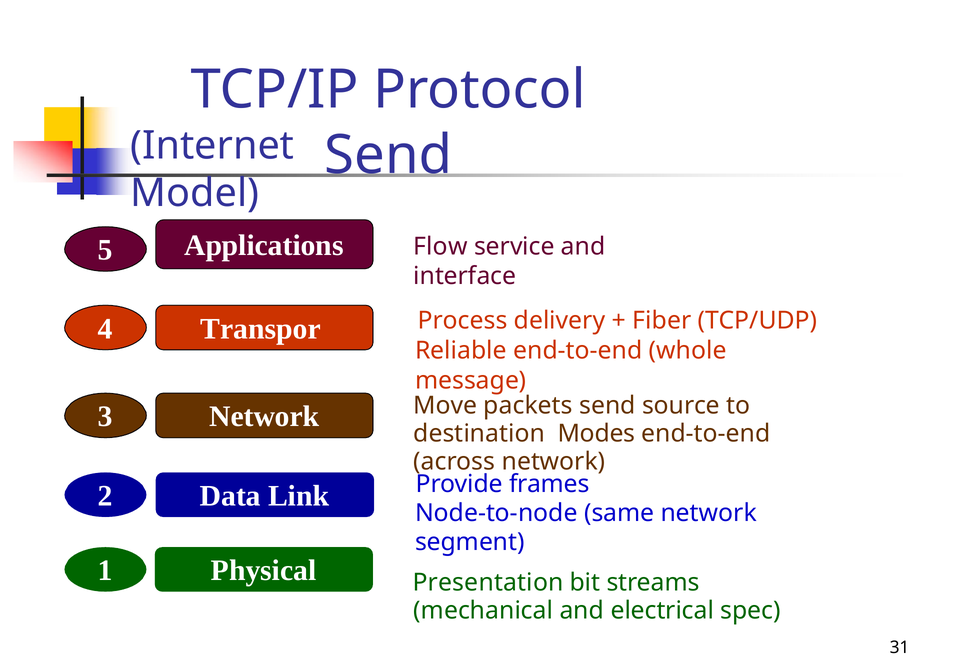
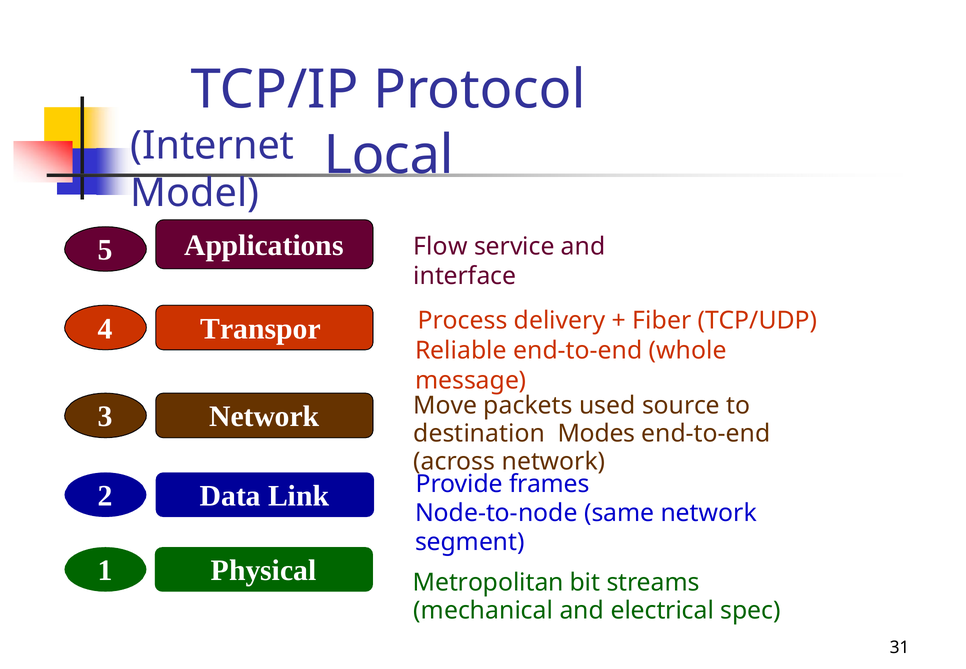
Send at (388, 155): Send -> Local
packets send: send -> used
Presentation: Presentation -> Metropolitan
